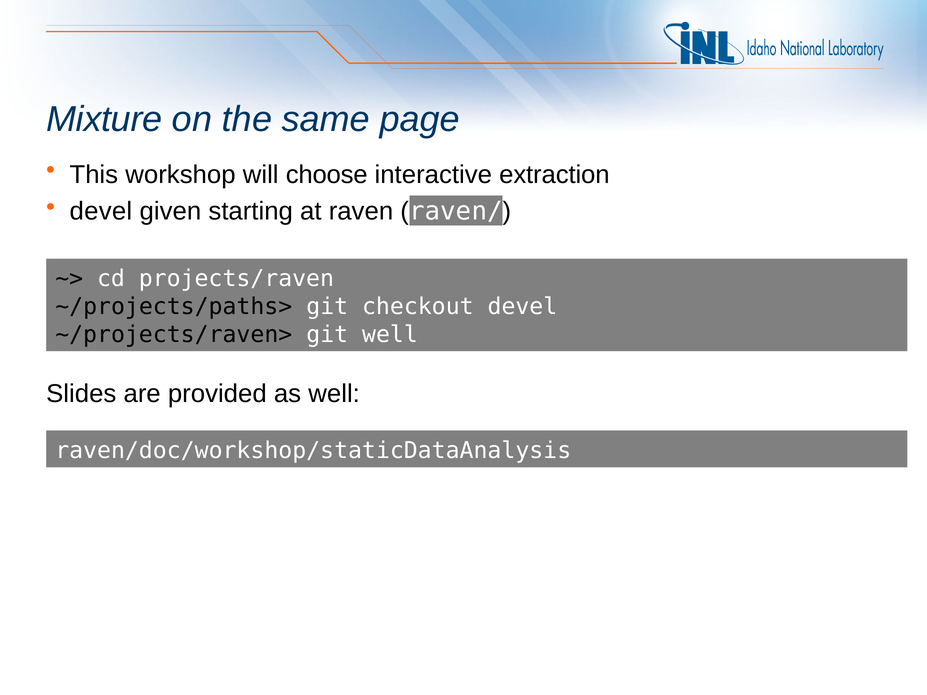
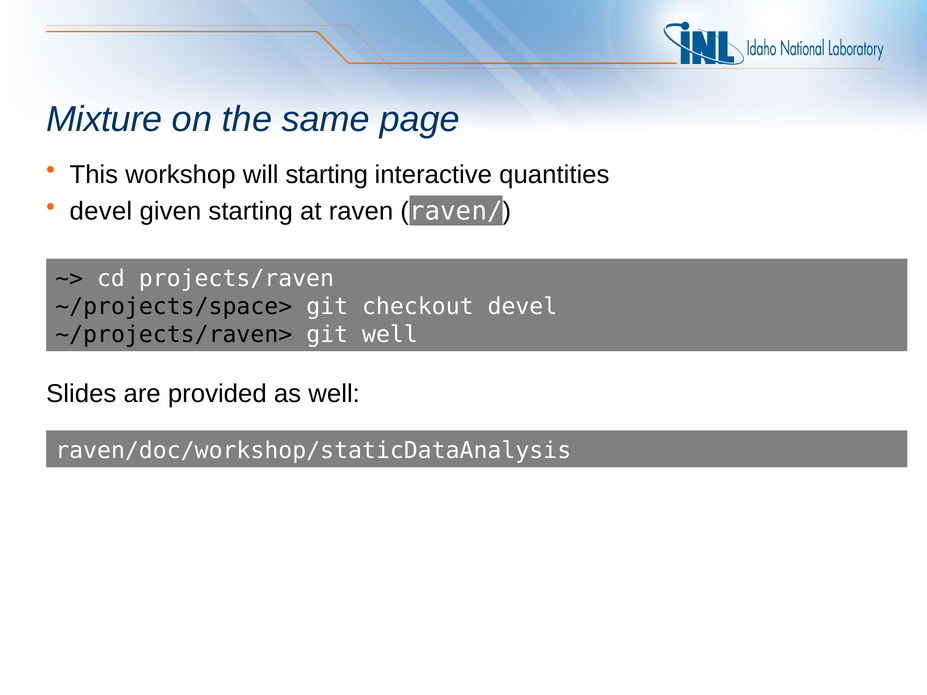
will choose: choose -> starting
extraction: extraction -> quantities
~/projects/paths>: ~/projects/paths> -> ~/projects/space>
